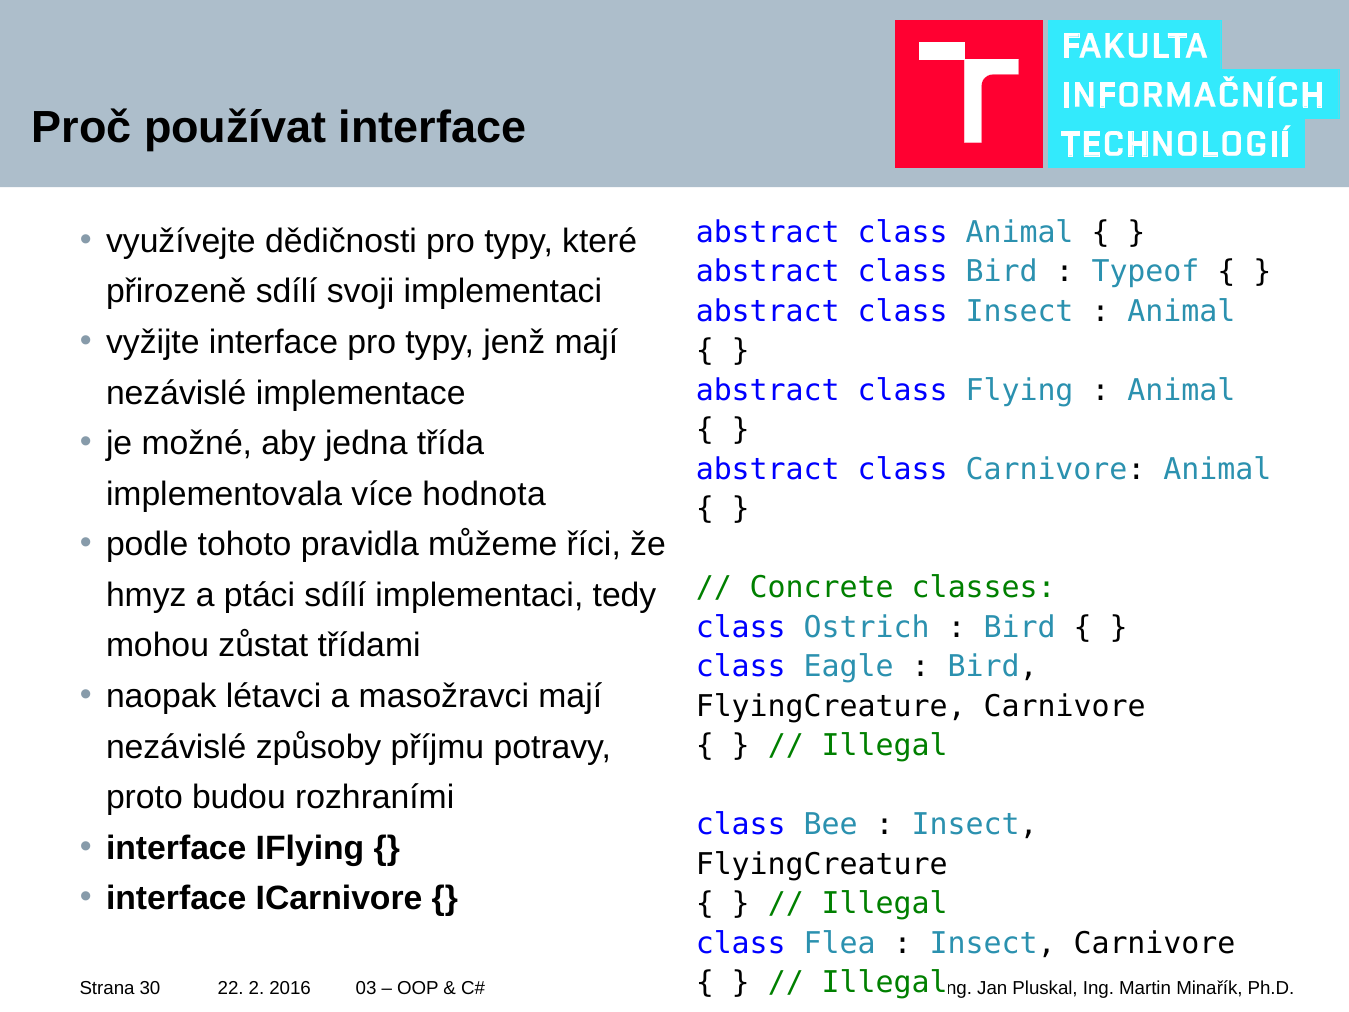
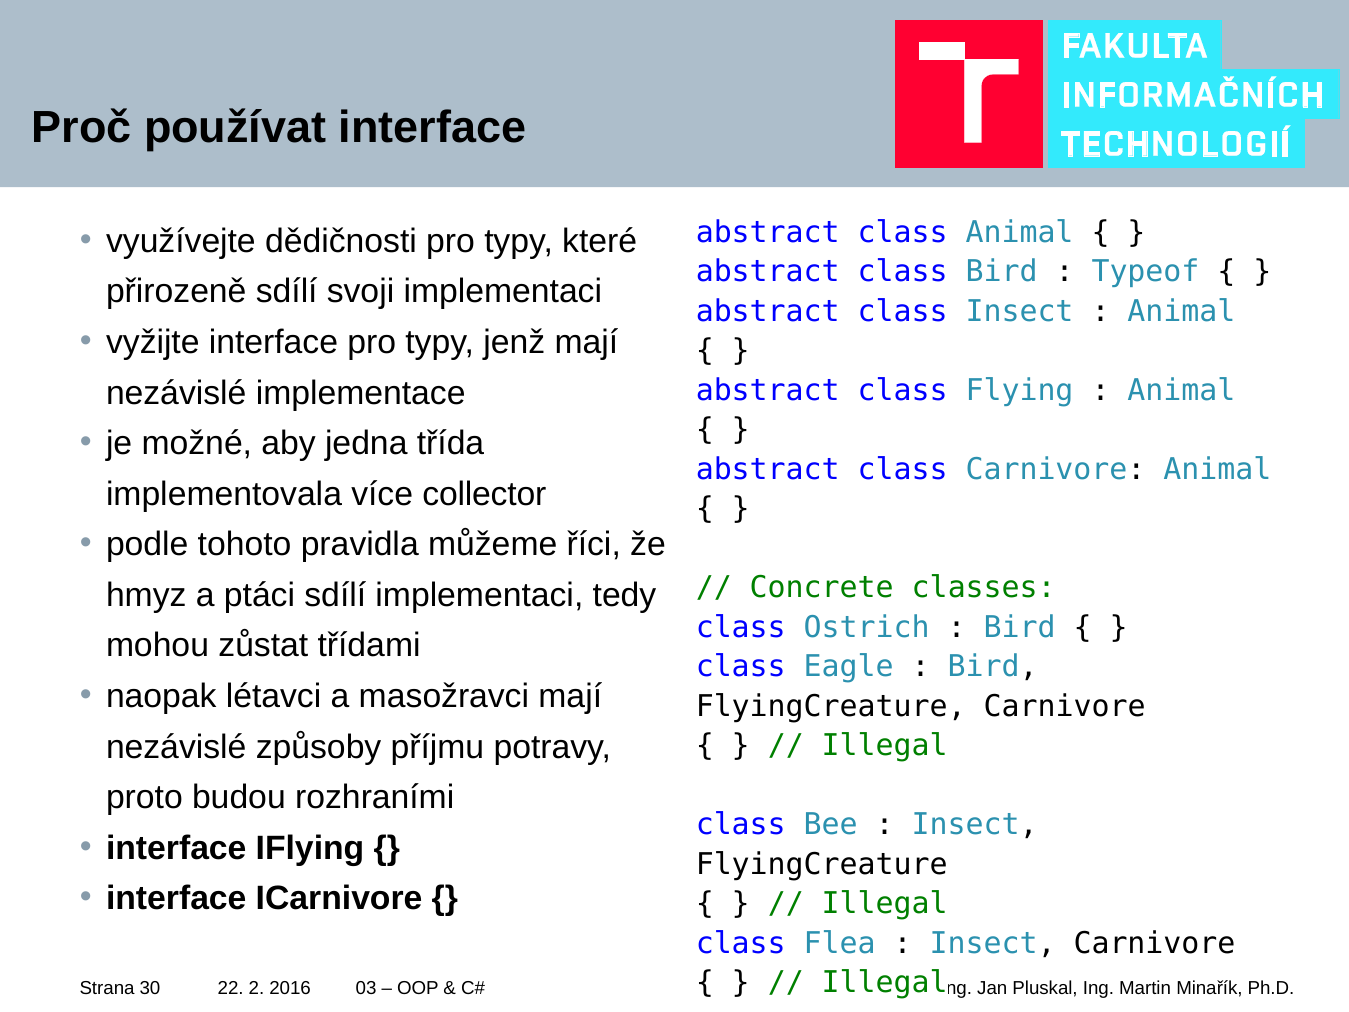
hodnota: hodnota -> collector
